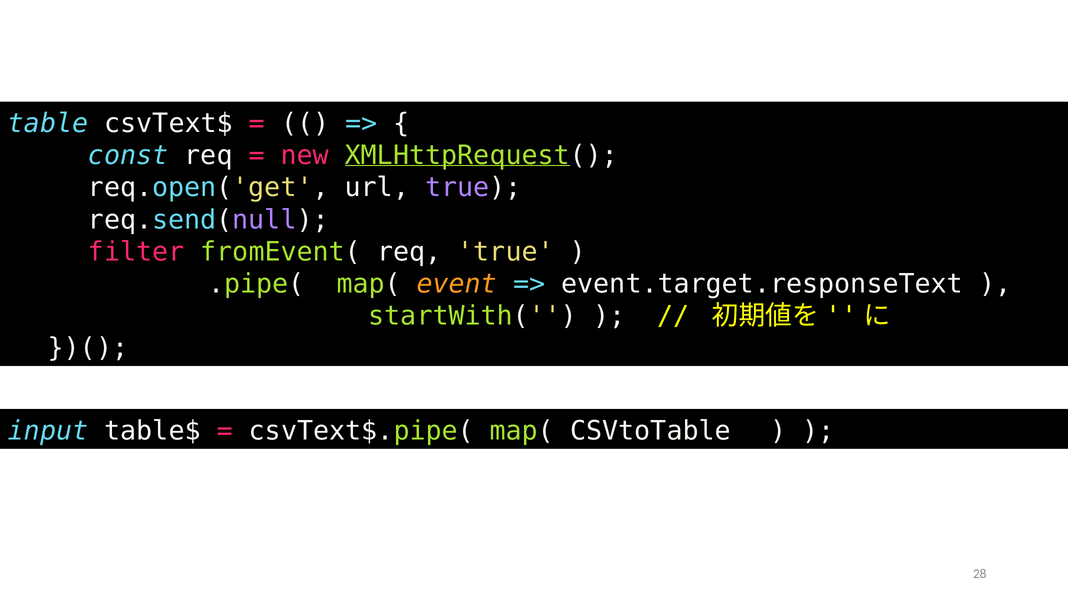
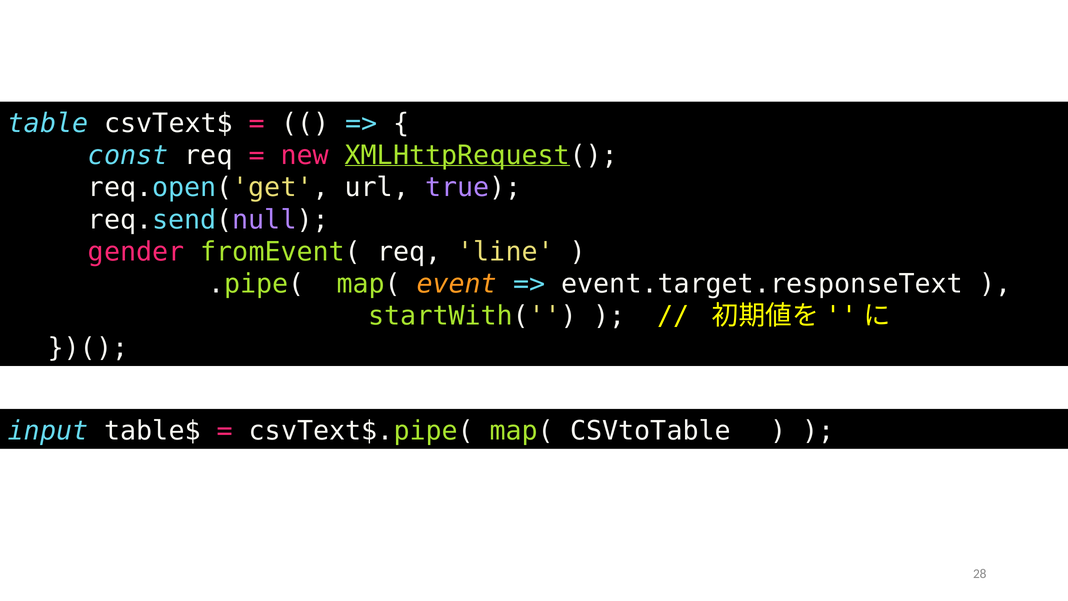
filter: filter -> gender
req true: true -> line
